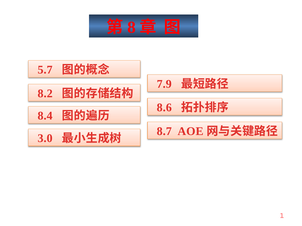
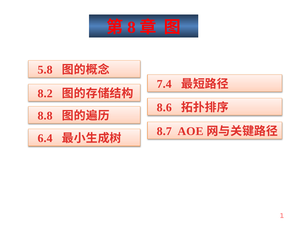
5.7: 5.7 -> 5.8
7.9: 7.9 -> 7.4
8.4: 8.4 -> 8.8
3.0: 3.0 -> 6.4
